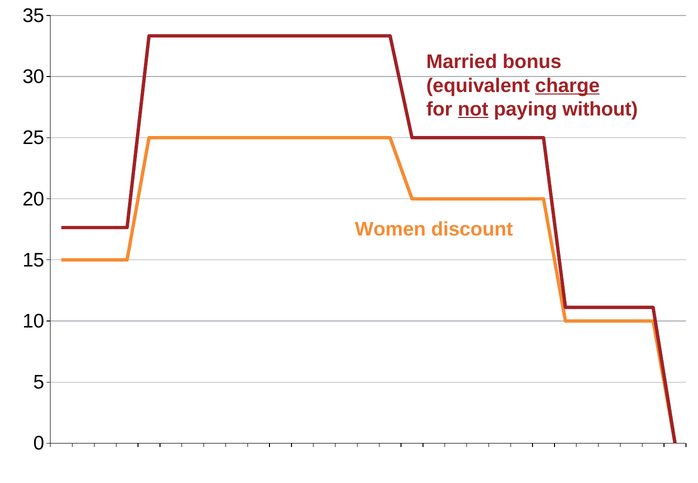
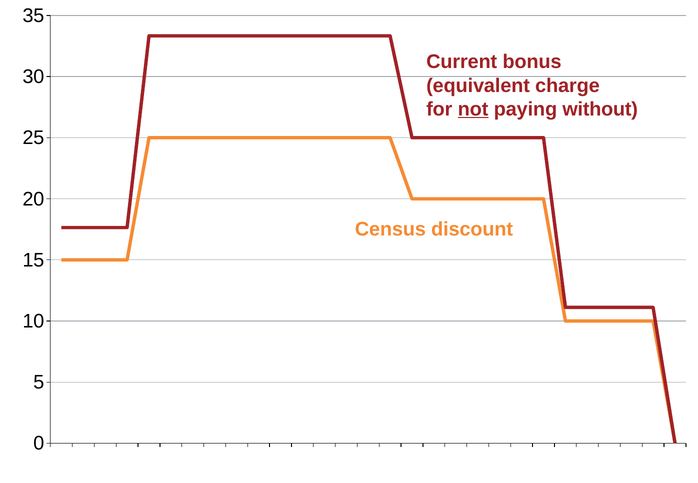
Married: Married -> Current
charge underline: present -> none
Women: Women -> Census
